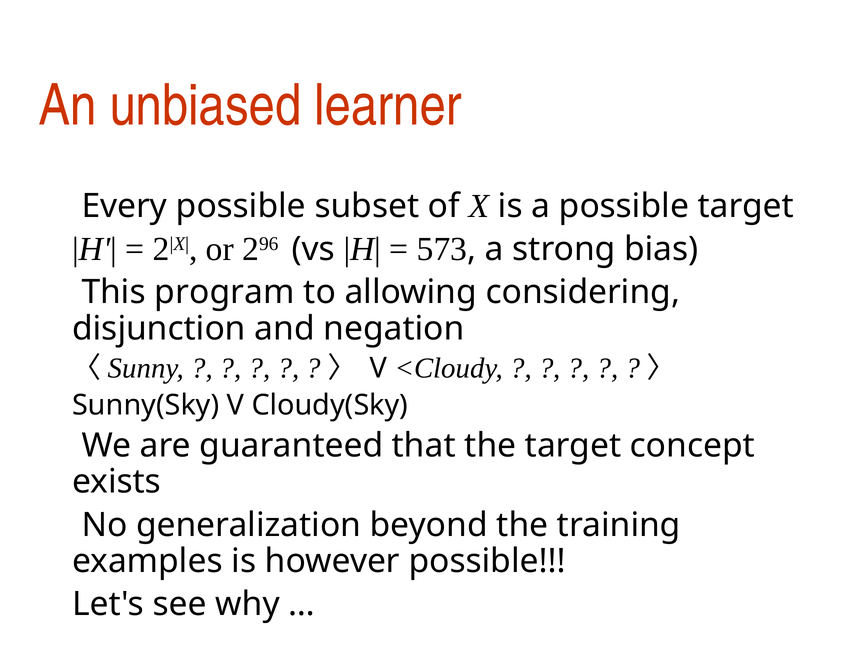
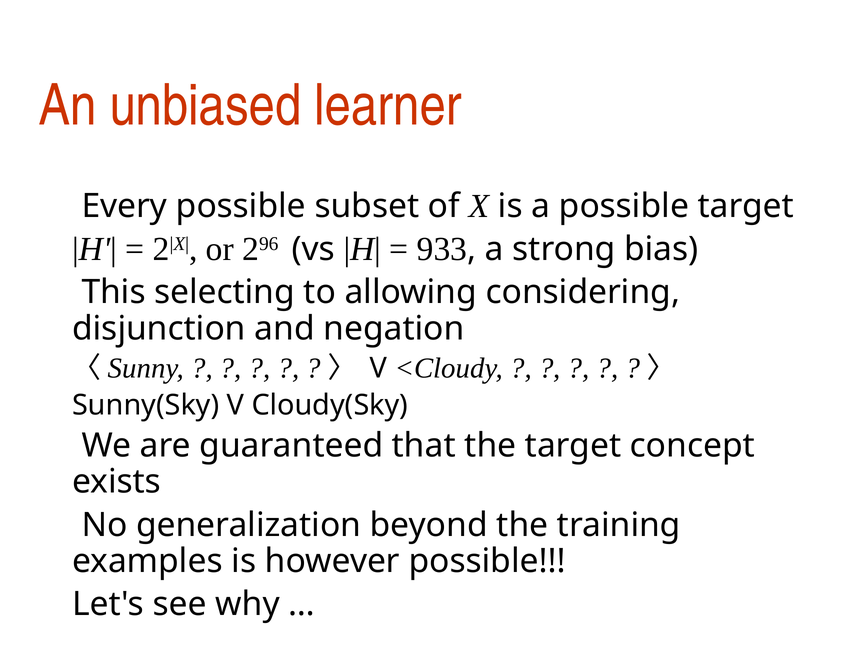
573: 573 -> 933
program: program -> selecting
